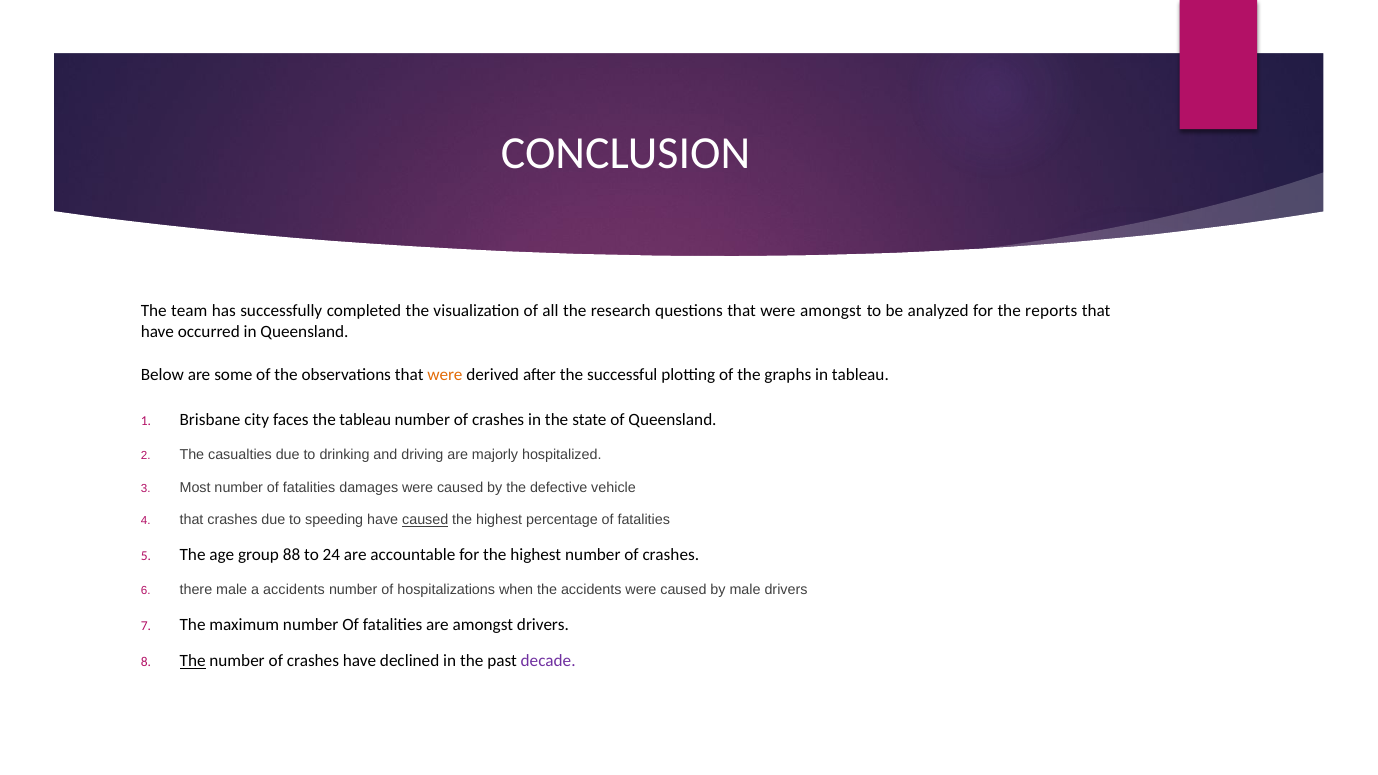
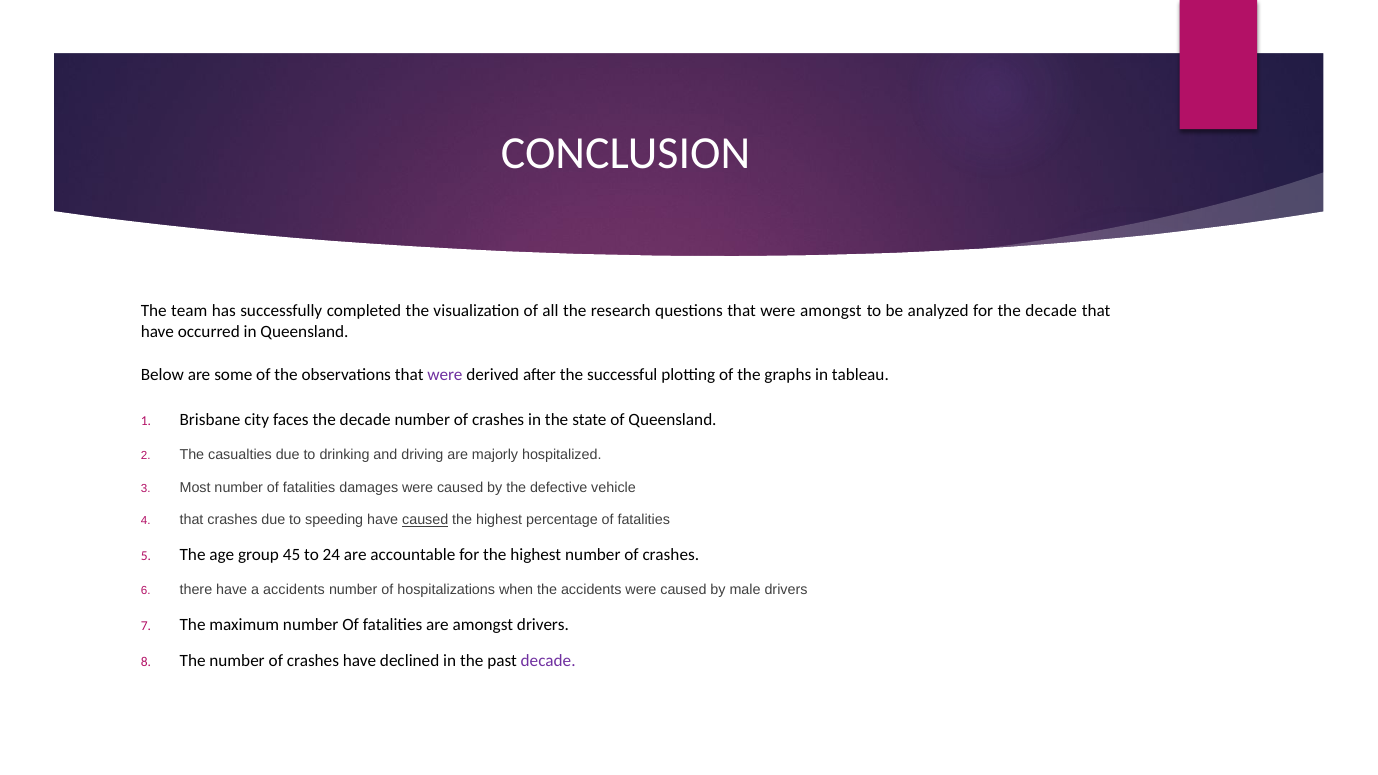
for the reports: reports -> decade
were at (445, 375) colour: orange -> purple
faces the tableau: tableau -> decade
88: 88 -> 45
there male: male -> have
The at (193, 661) underline: present -> none
